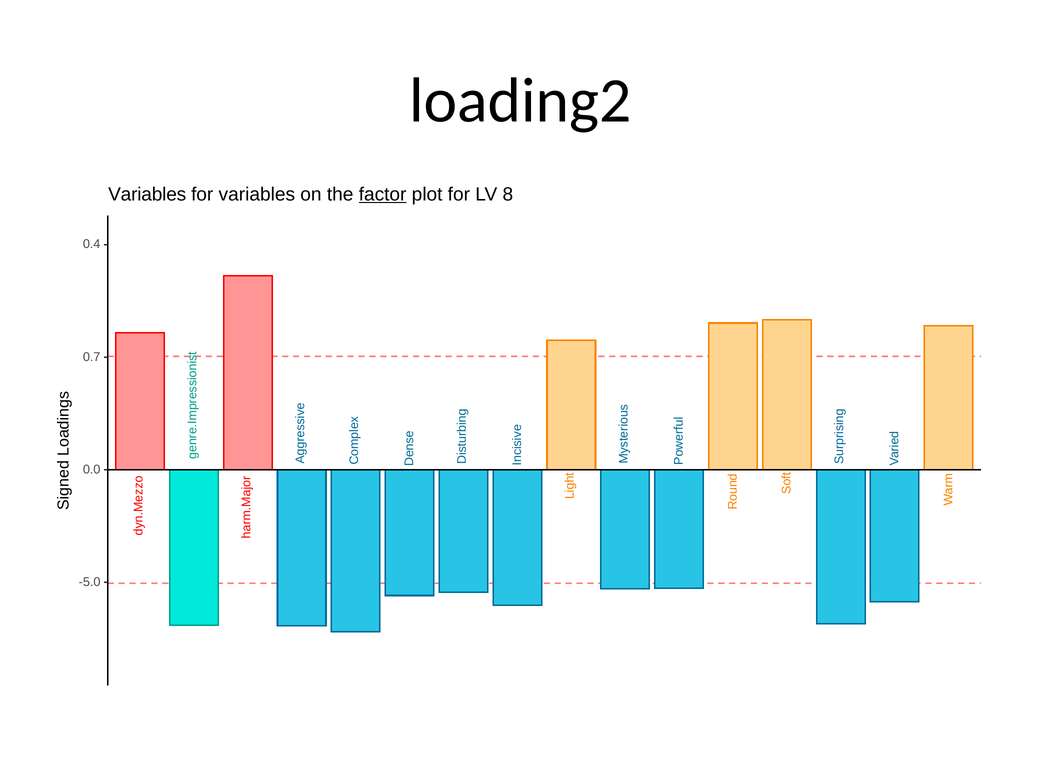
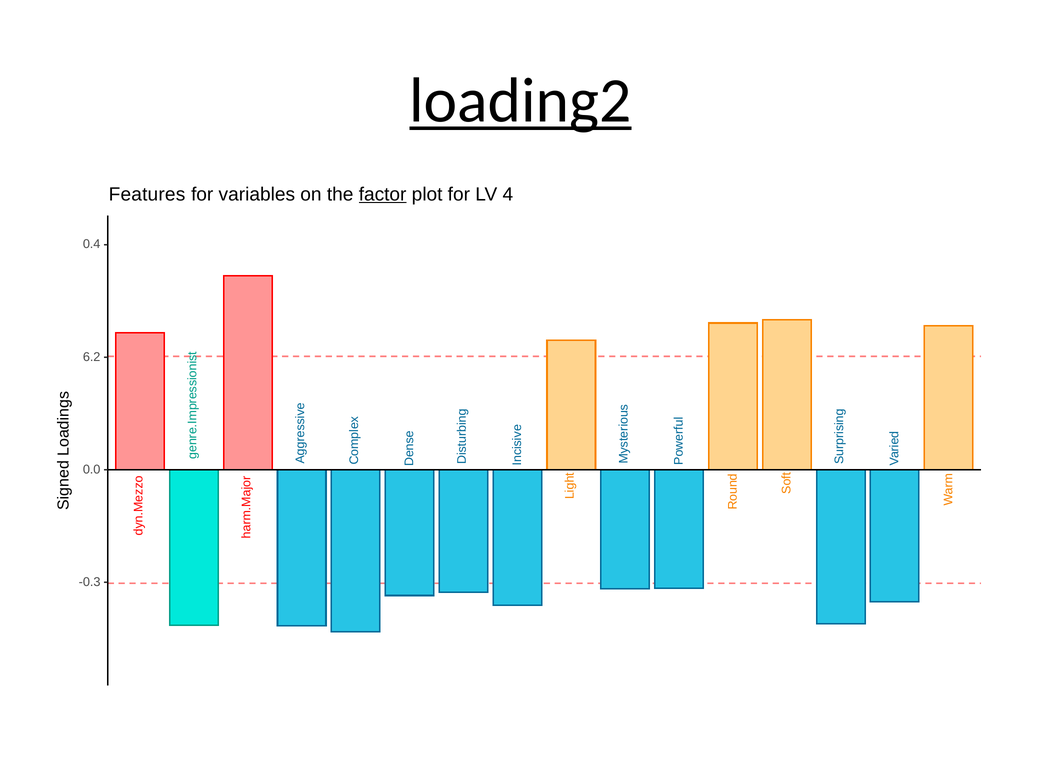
loading2 underline: none -> present
Variables at (147, 194): Variables -> Features
8: 8 -> 4
0.7: 0.7 -> 6.2
-5.0: -5.0 -> -0.3
